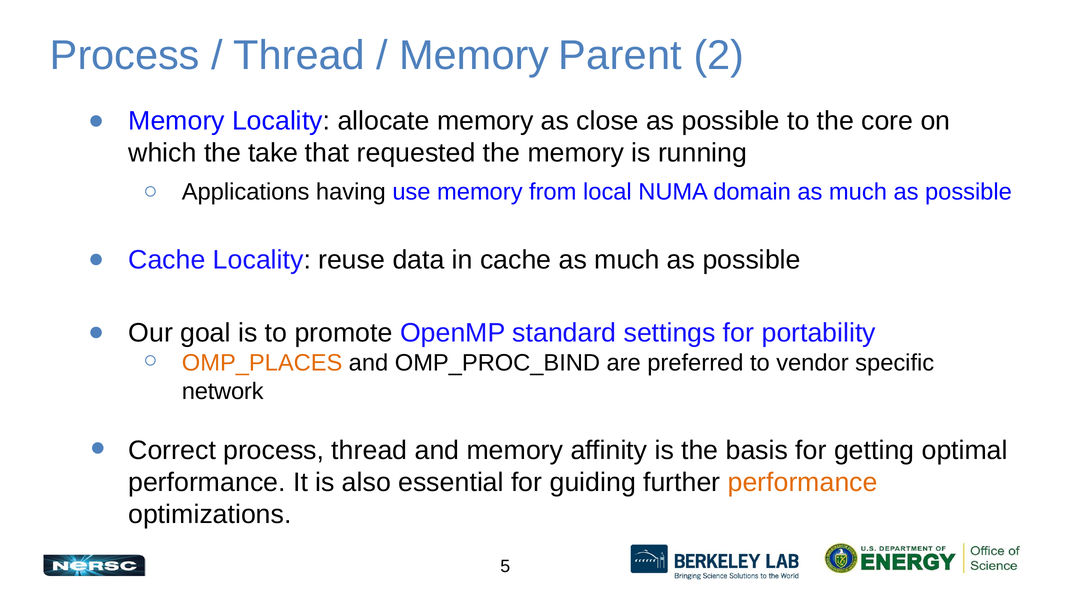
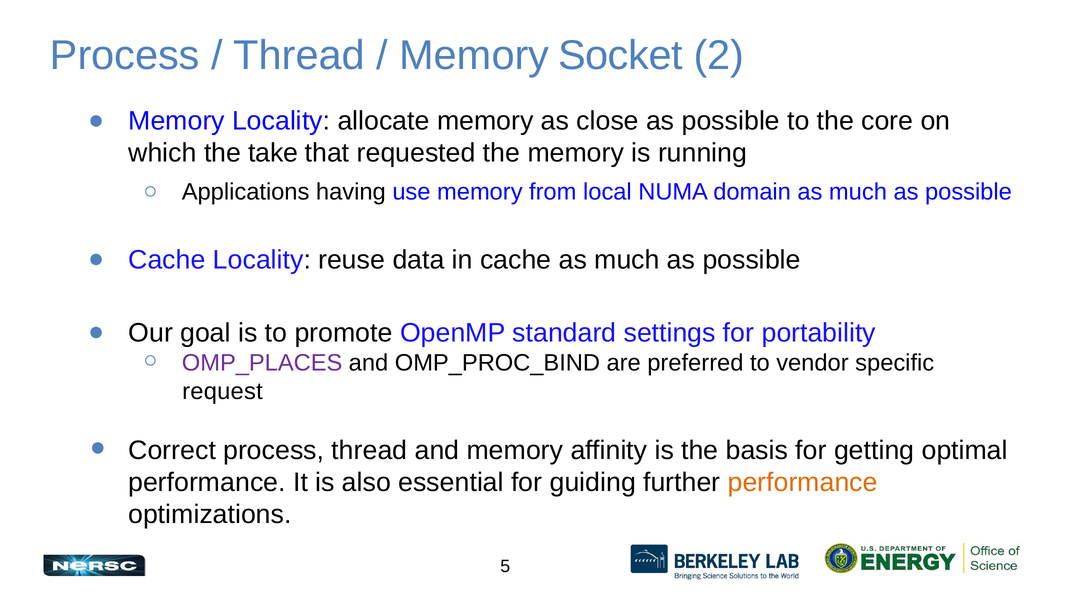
Parent: Parent -> Socket
OMP_PLACES colour: orange -> purple
network: network -> request
